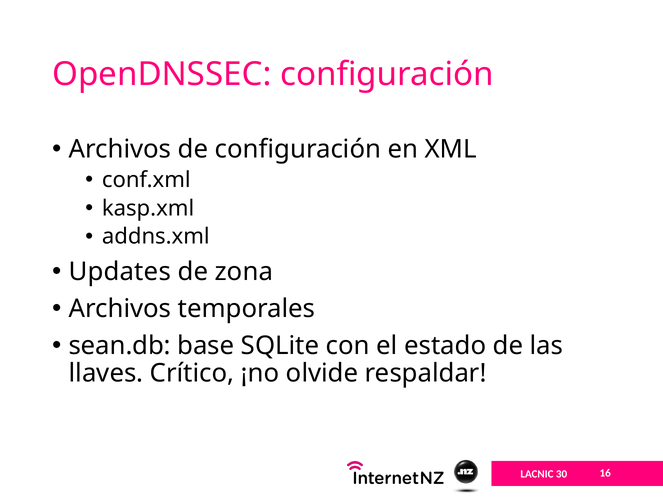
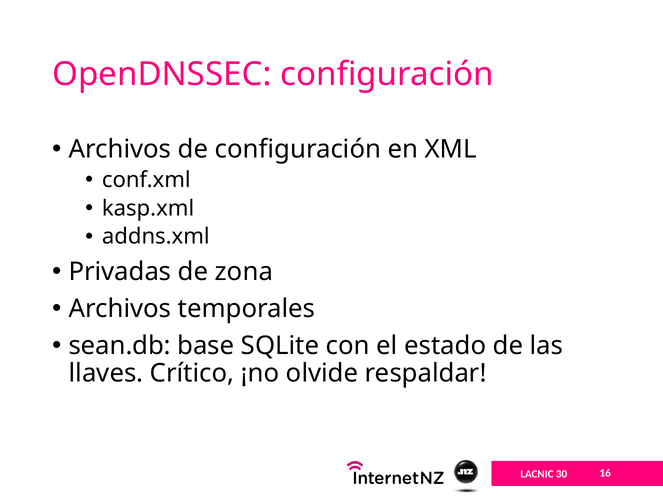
Updates: Updates -> Privadas
